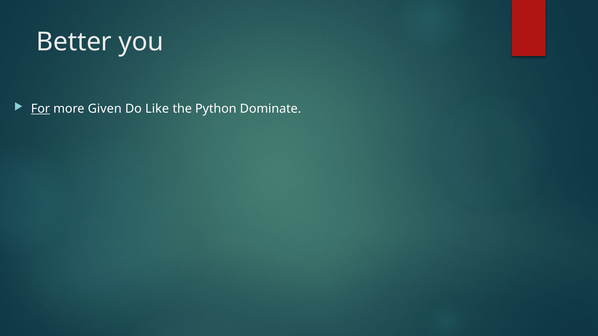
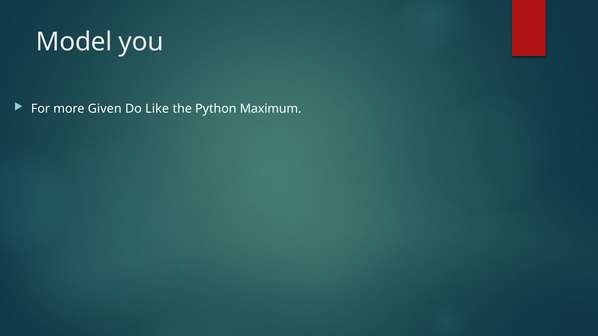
Better: Better -> Model
For underline: present -> none
Dominate: Dominate -> Maximum
